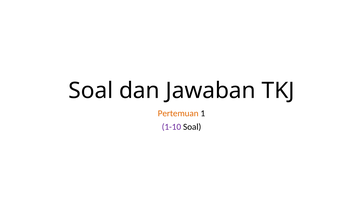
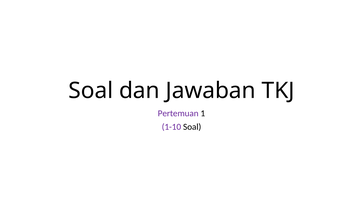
Pertemuan colour: orange -> purple
